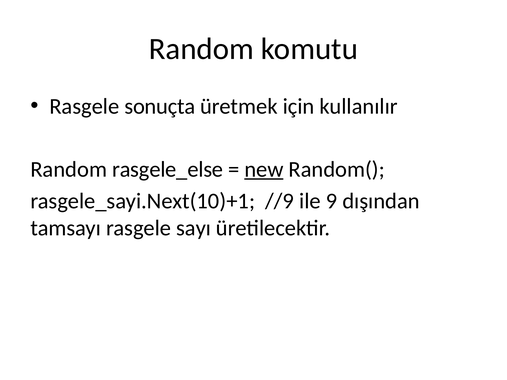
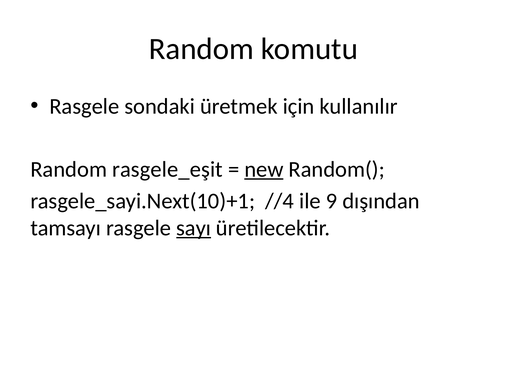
sonuçta: sonuçta -> sondaki
rasgele_else: rasgele_else -> rasgele_eşit
//9: //9 -> //4
sayı underline: none -> present
